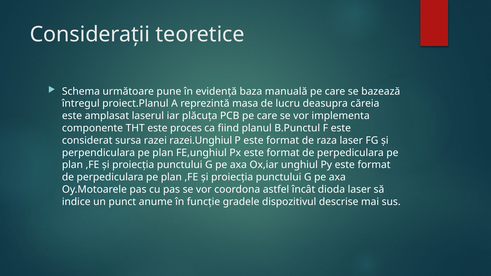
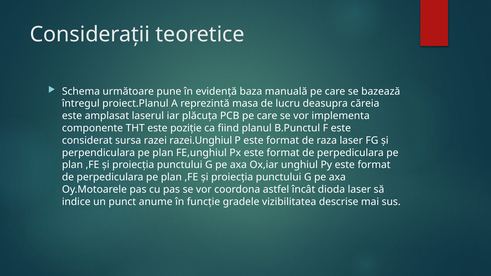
proces: proces -> poziție
dispozitivul: dispozitivul -> vizibilitatea
